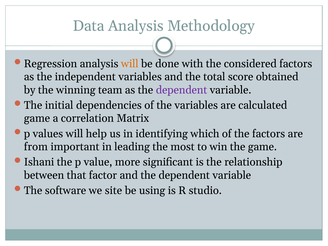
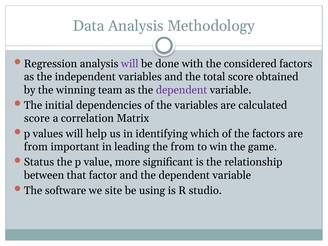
will at (130, 64) colour: orange -> purple
game at (37, 118): game -> score
the most: most -> from
Ishani: Ishani -> Status
